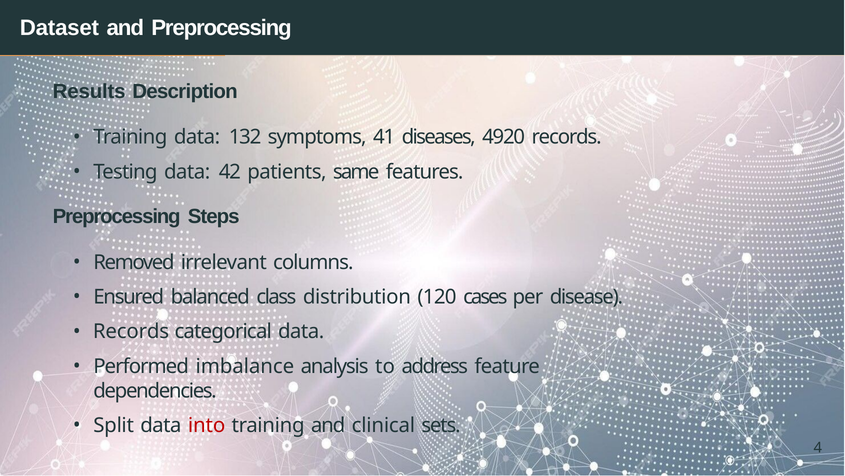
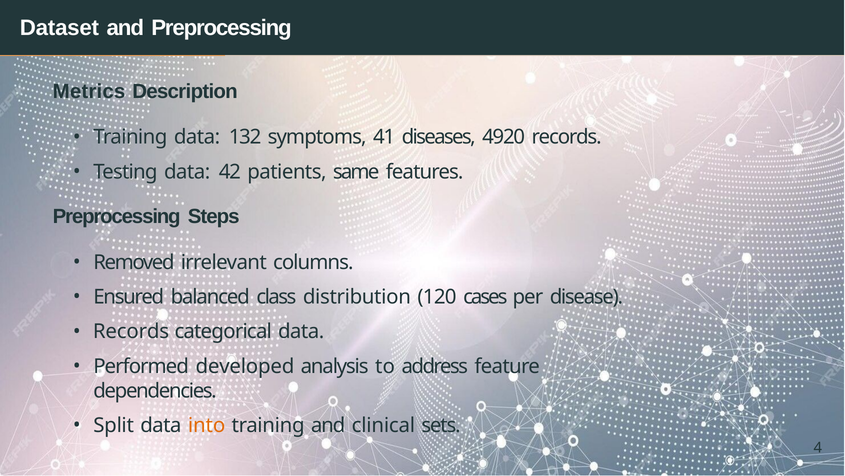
Results: Results -> Metrics
imbalance: imbalance -> developed
into colour: red -> orange
